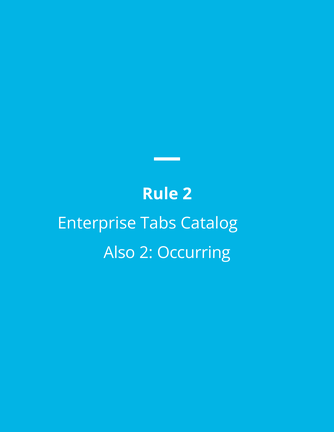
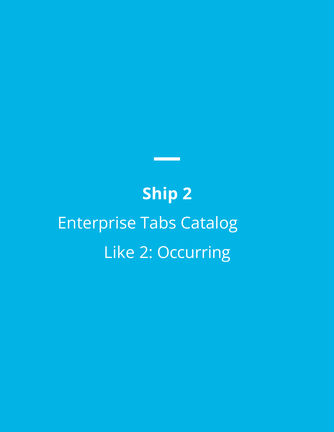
Rule: Rule -> Ship
Also: Also -> Like
